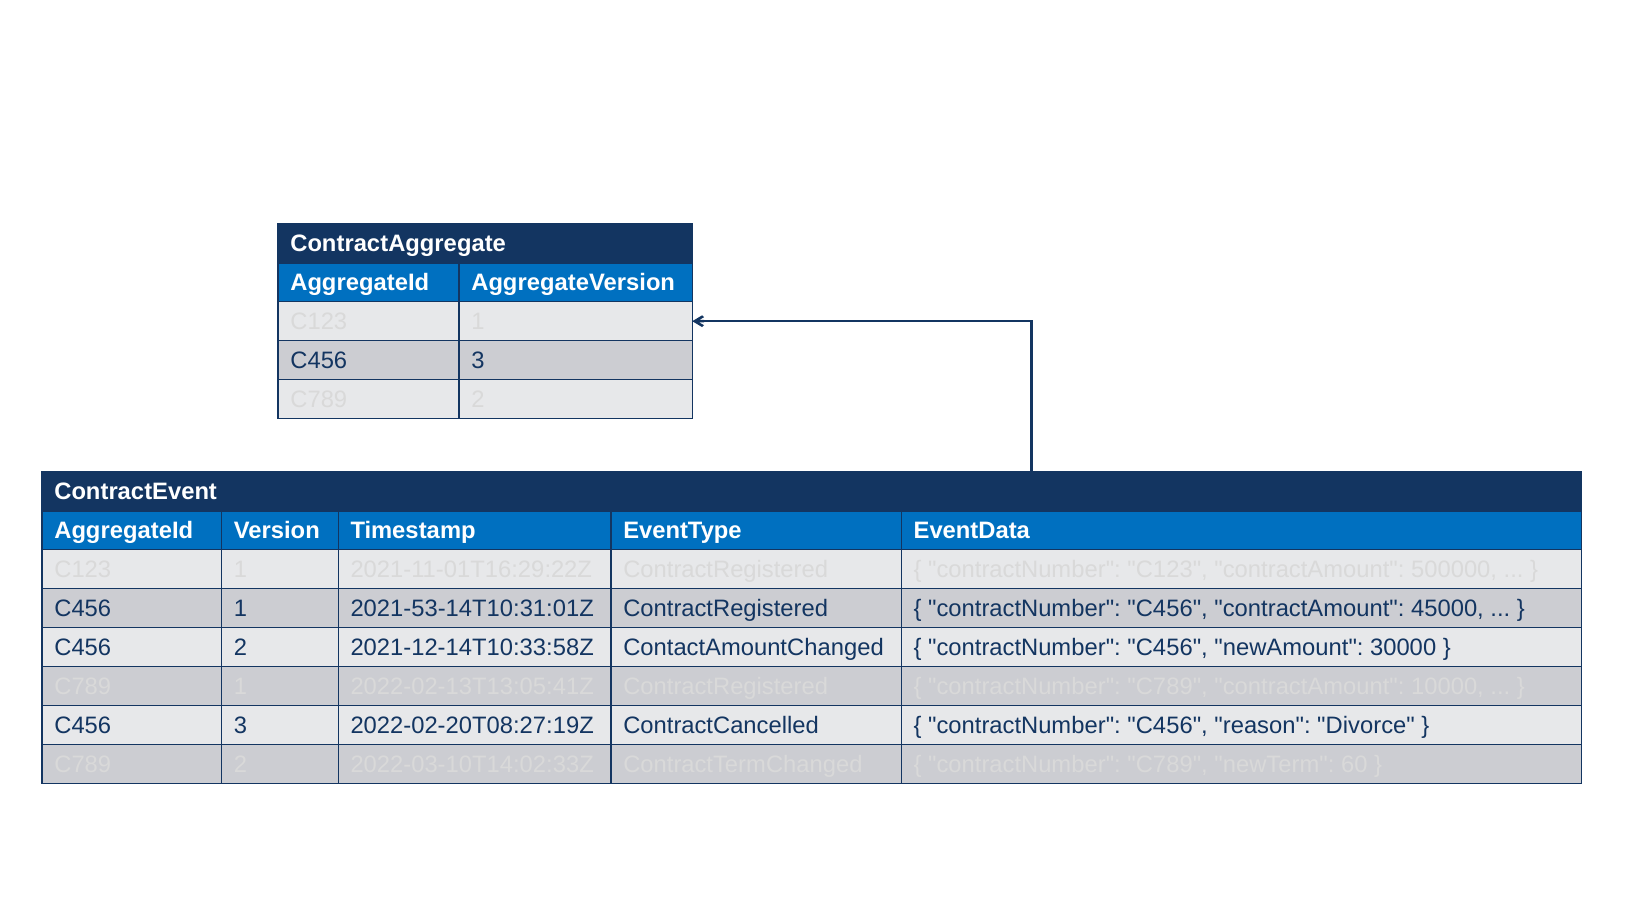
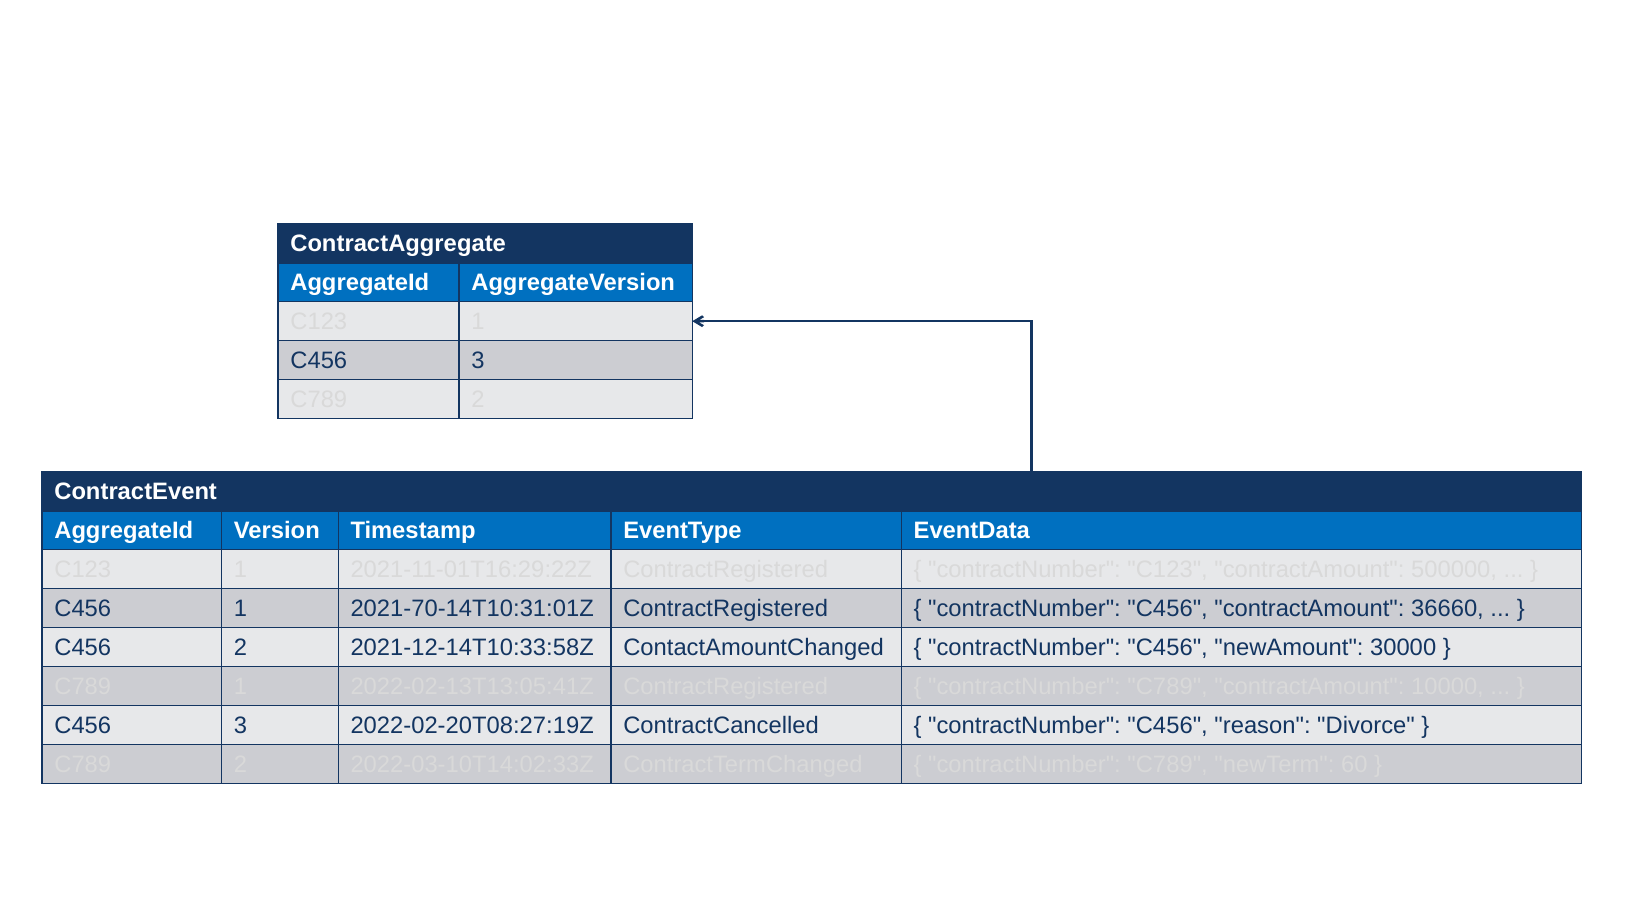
2021-53-14T10:31:01Z: 2021-53-14T10:31:01Z -> 2021-70-14T10:31:01Z
45000: 45000 -> 36660
